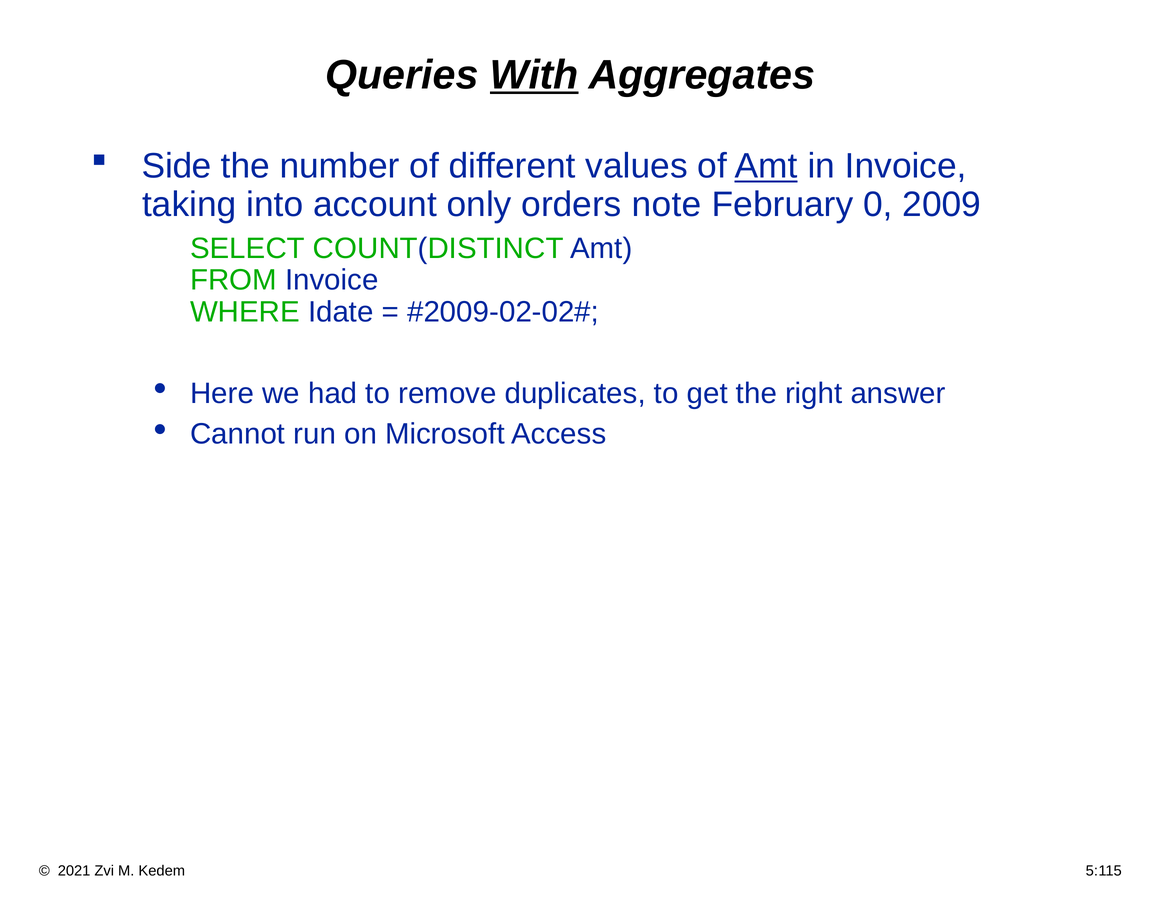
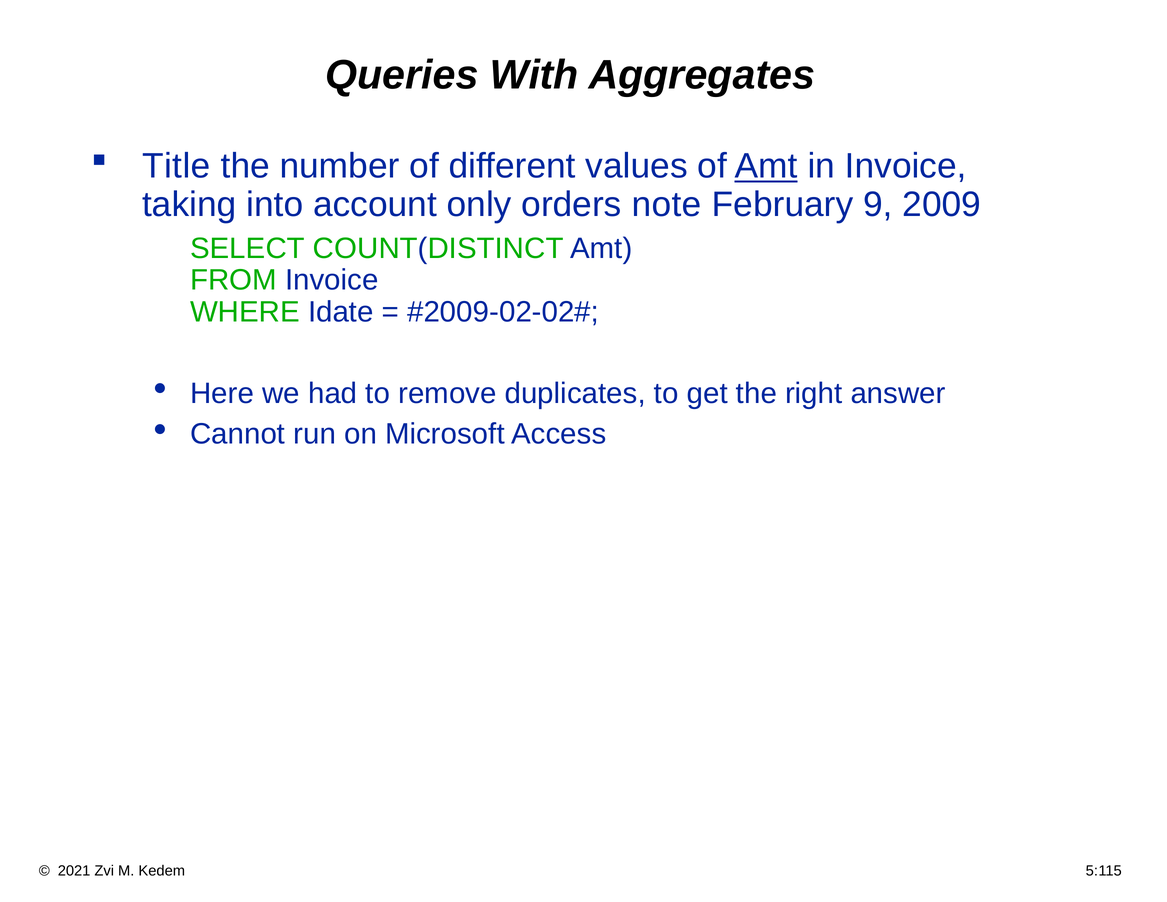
With underline: present -> none
Side: Side -> Title
0: 0 -> 9
